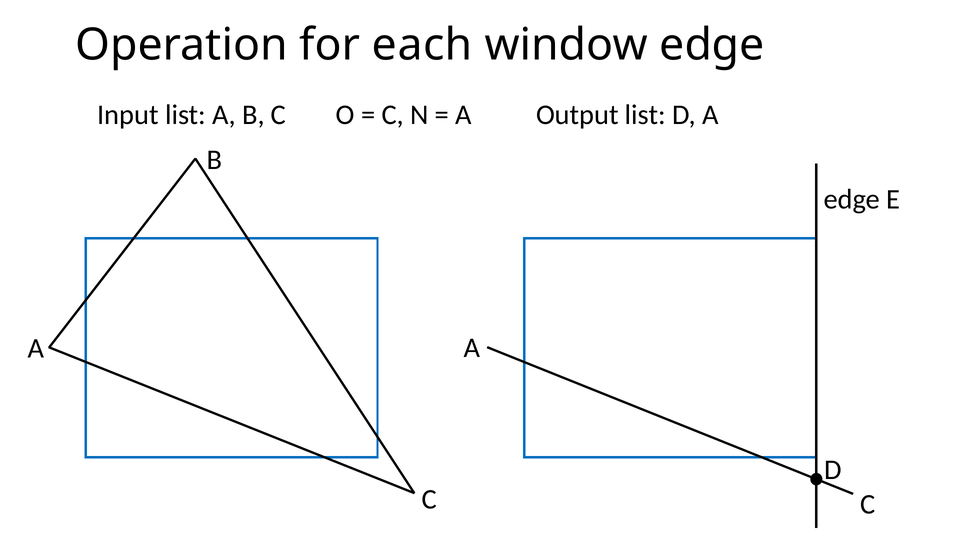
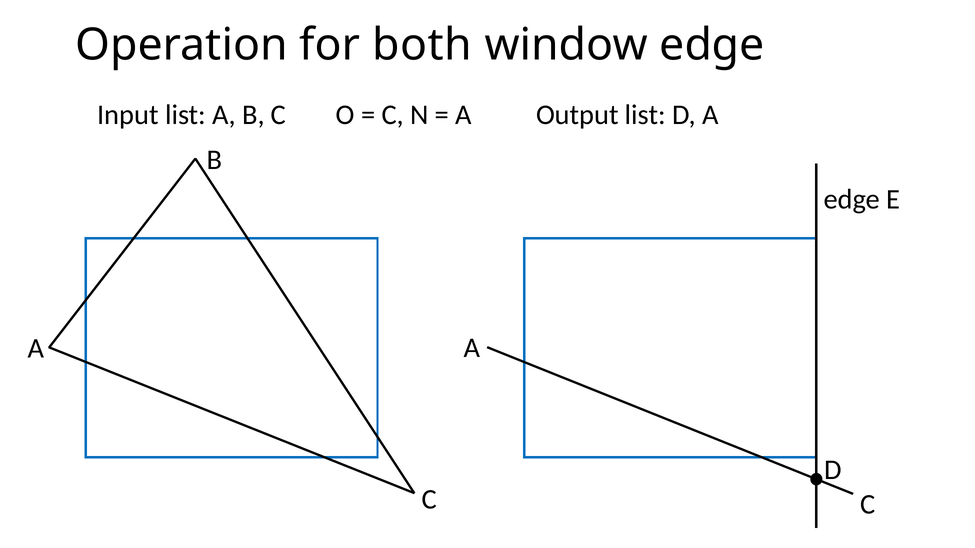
each: each -> both
